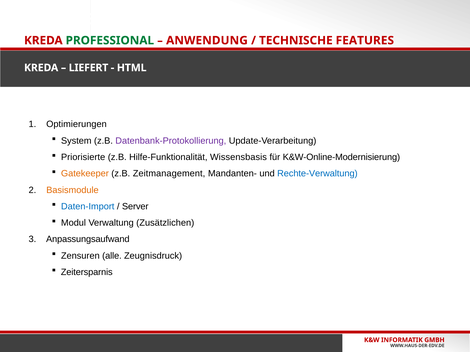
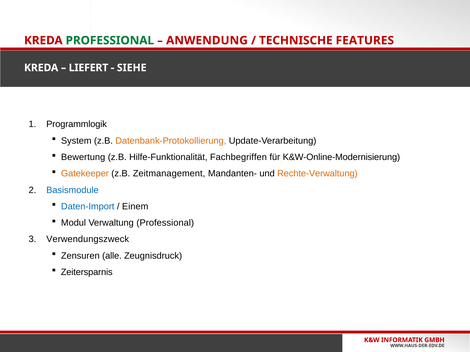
HTML: HTML -> SIEHE
Optimierungen: Optimierungen -> Programmlogik
Datenbank-Protokollierung colour: purple -> orange
Priorisierte: Priorisierte -> Bewertung
Wissensbasis: Wissensbasis -> Fachbegriffen
Rechte-Verwaltung colour: blue -> orange
Basismodule colour: orange -> blue
Server: Server -> Einem
Verwaltung Zusätzlichen: Zusätzlichen -> Professional
Anpassungsaufwand: Anpassungsaufwand -> Verwendungszweck
